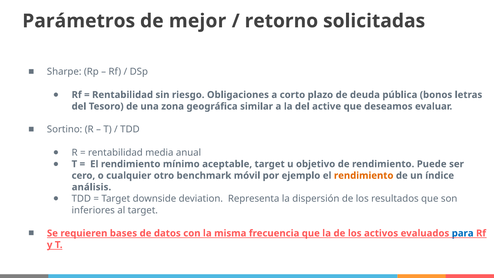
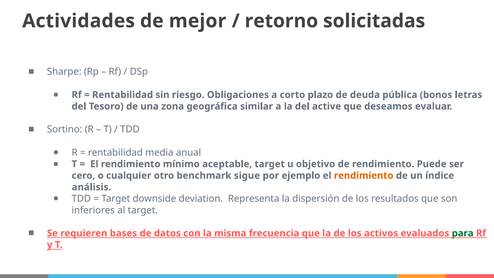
Parámetros: Parámetros -> Actividades
móvil: móvil -> sigue
para colour: blue -> green
